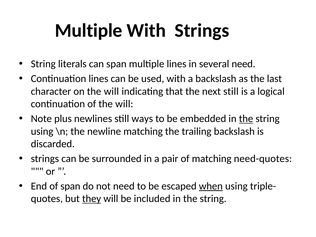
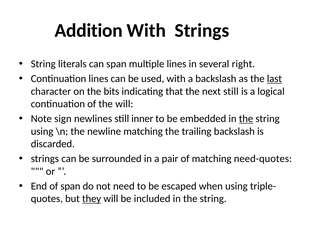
Multiple at (89, 31): Multiple -> Addition
several need: need -> right
last underline: none -> present
on the will: will -> bits
plus: plus -> sign
ways: ways -> inner
when underline: present -> none
